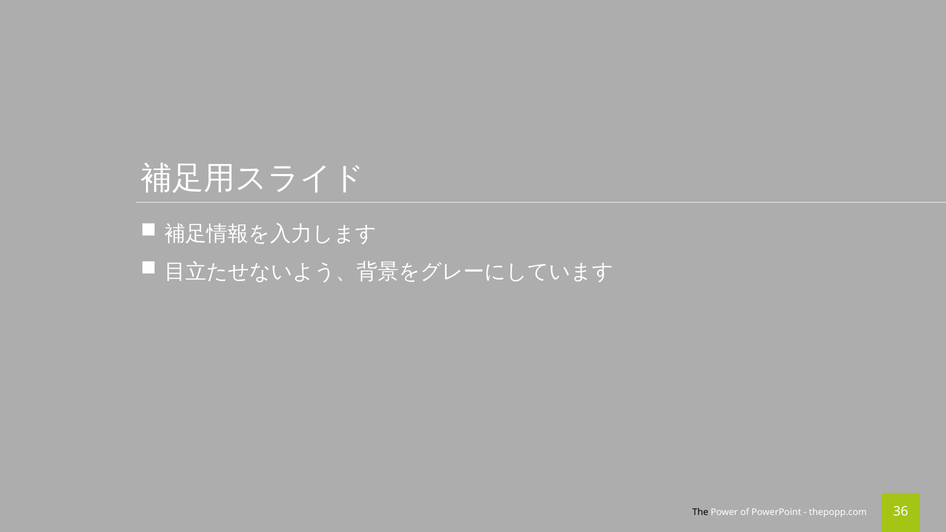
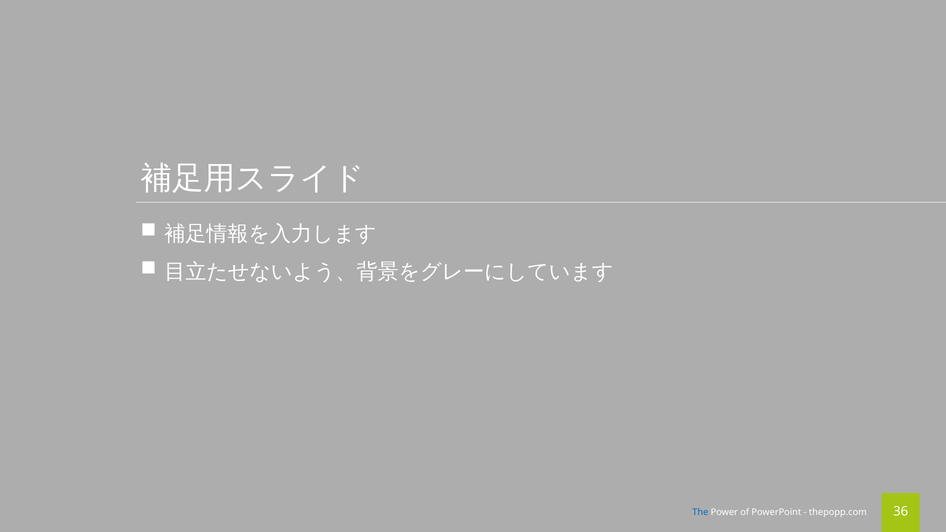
The colour: black -> blue
